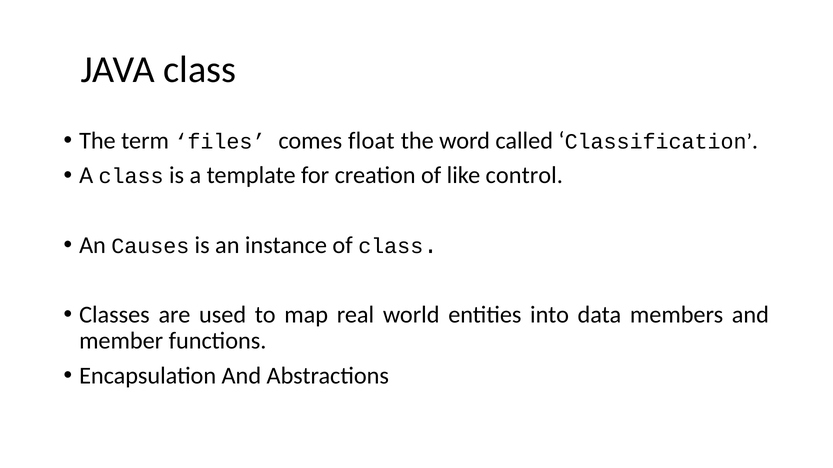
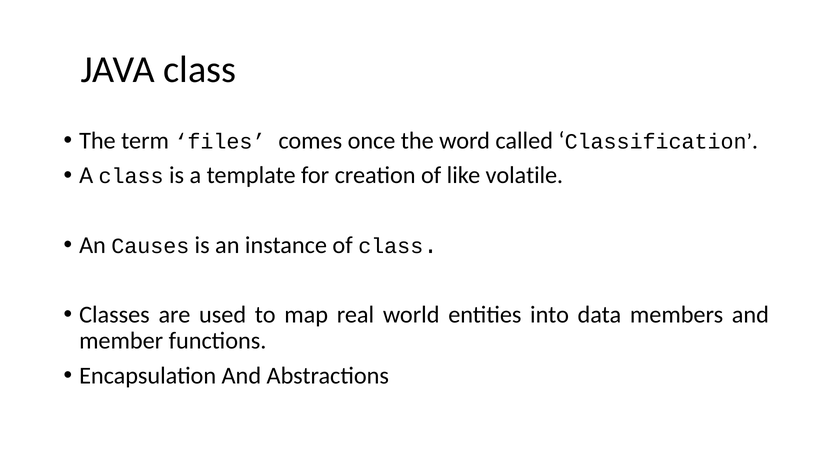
float: float -> once
control: control -> volatile
